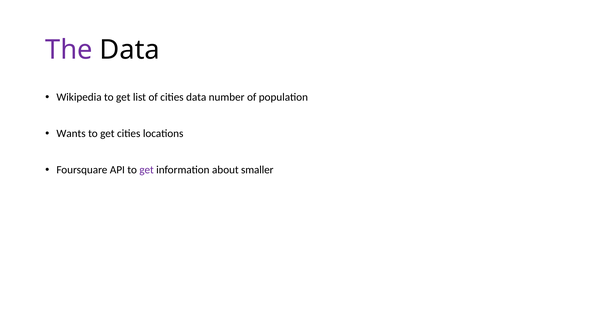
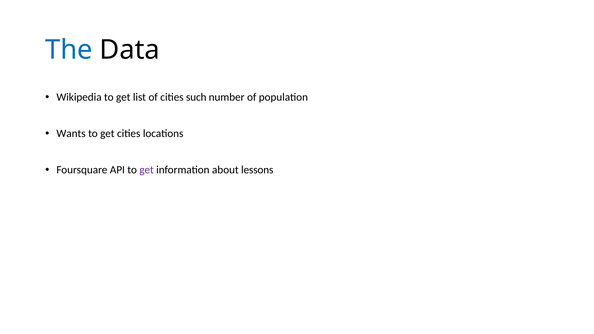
The colour: purple -> blue
cities data: data -> such
smaller: smaller -> lessons
